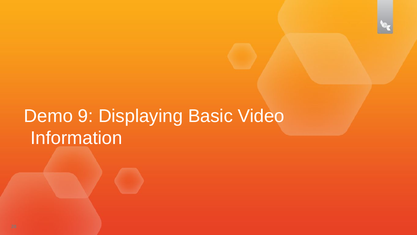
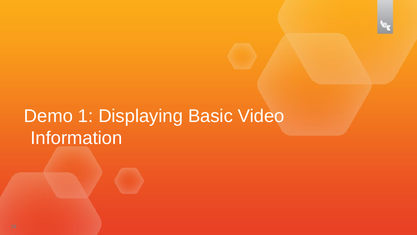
9: 9 -> 1
